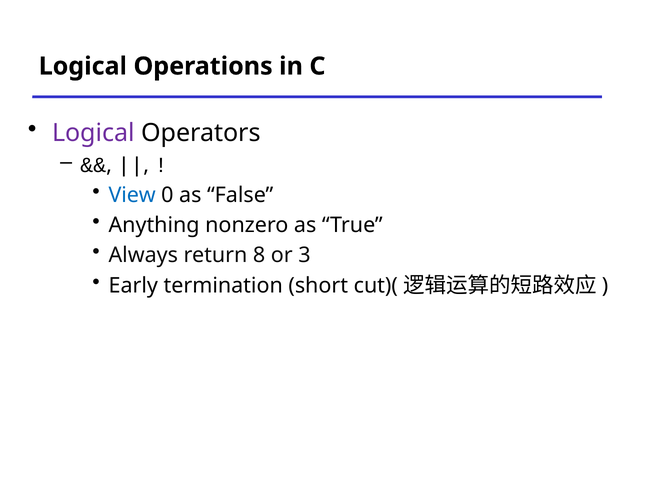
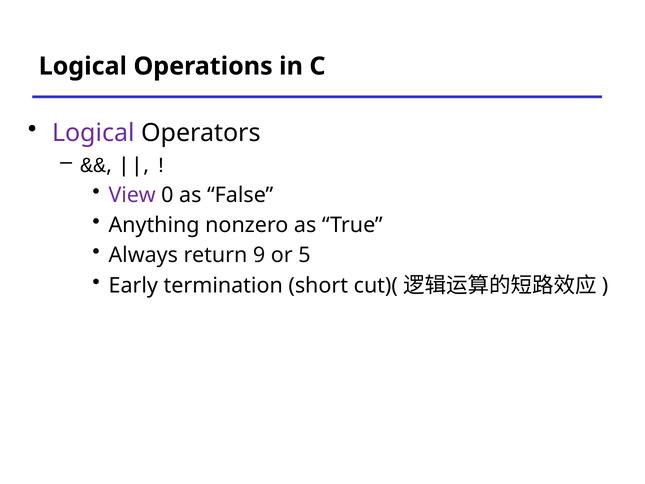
View colour: blue -> purple
8: 8 -> 9
3: 3 -> 5
